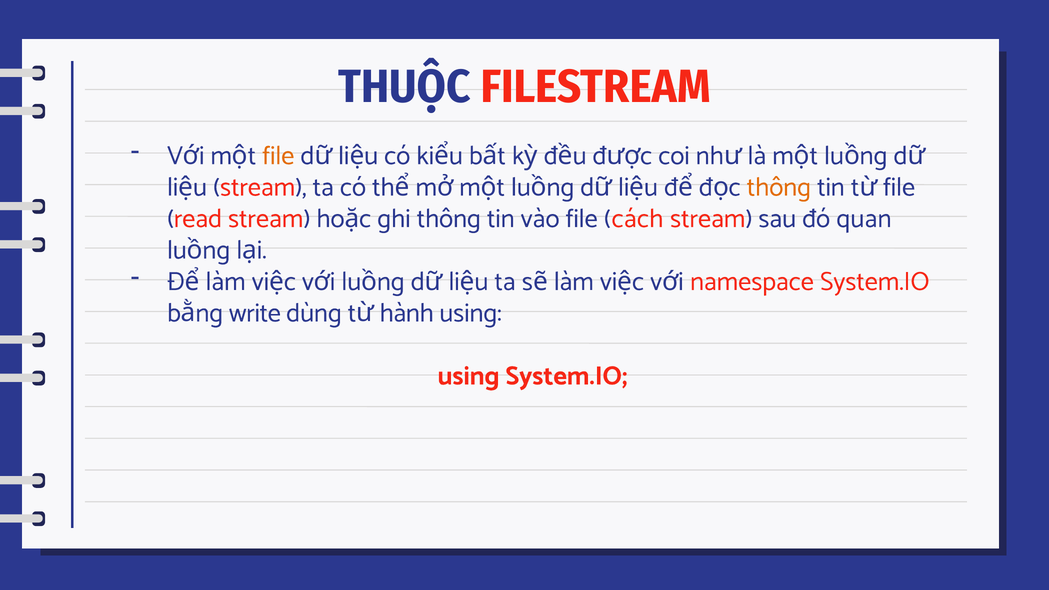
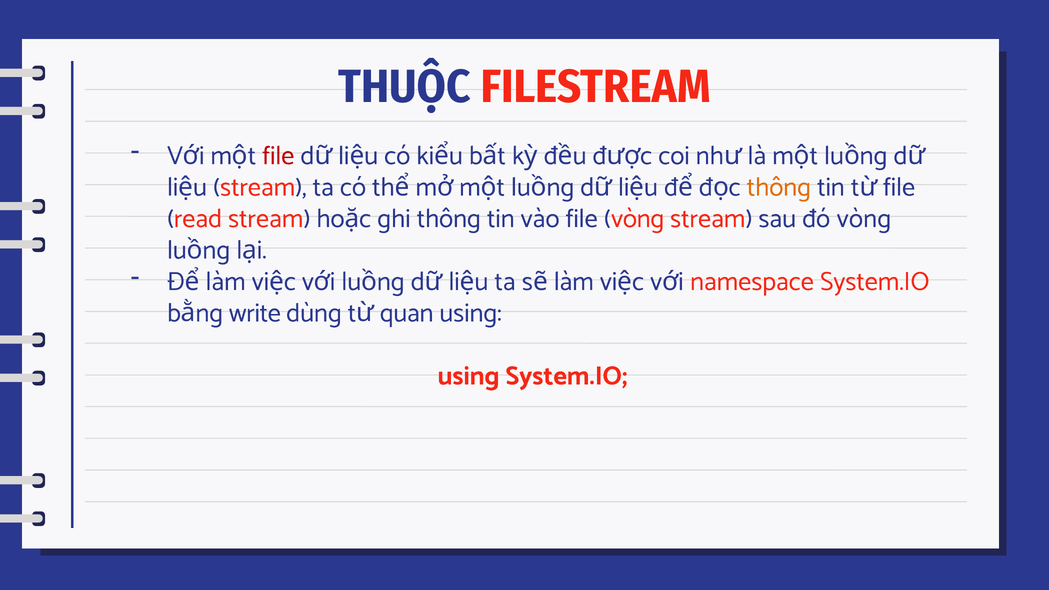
file at (278, 156) colour: orange -> red
cách at (637, 218): cách -> vòng
đó quan: quan -> vòng
hành: hành -> quan
